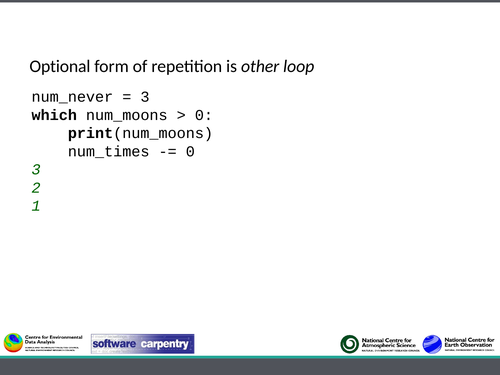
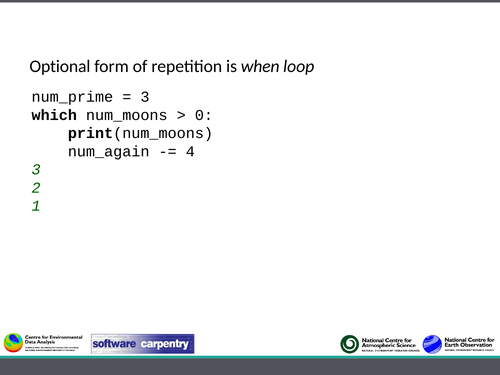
other: other -> when
num_never: num_never -> num_prime
num_times: num_times -> num_again
0 at (190, 151): 0 -> 4
